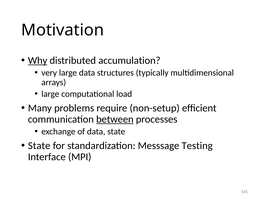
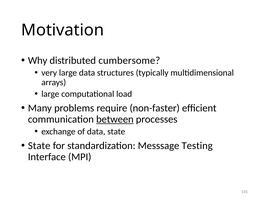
Why underline: present -> none
accumulation: accumulation -> cumbersome
non-setup: non-setup -> non-faster
